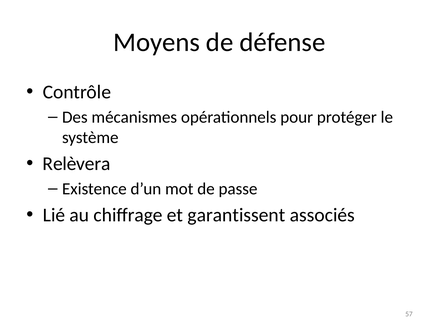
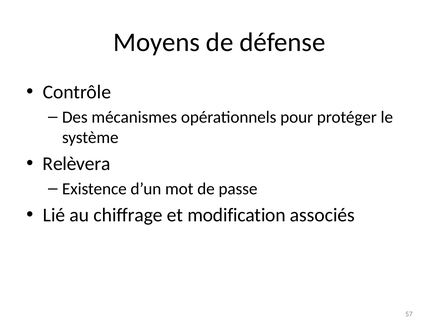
garantissent: garantissent -> modification
